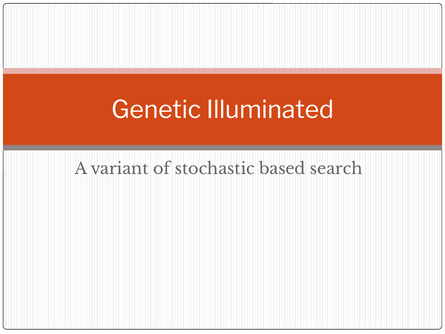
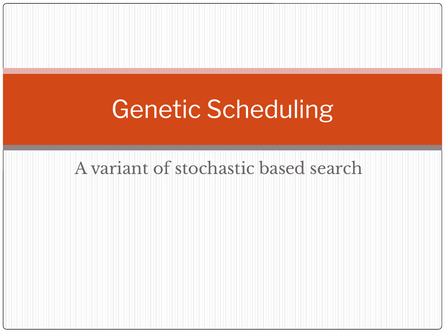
Illuminated: Illuminated -> Scheduling
